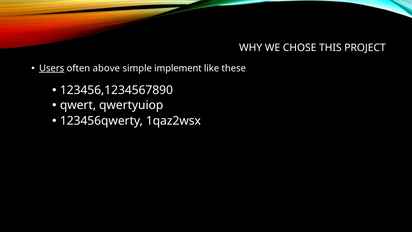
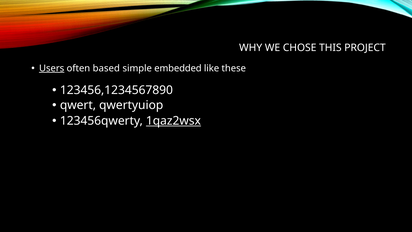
above: above -> based
implement: implement -> embedded
1qaz2wsx underline: none -> present
